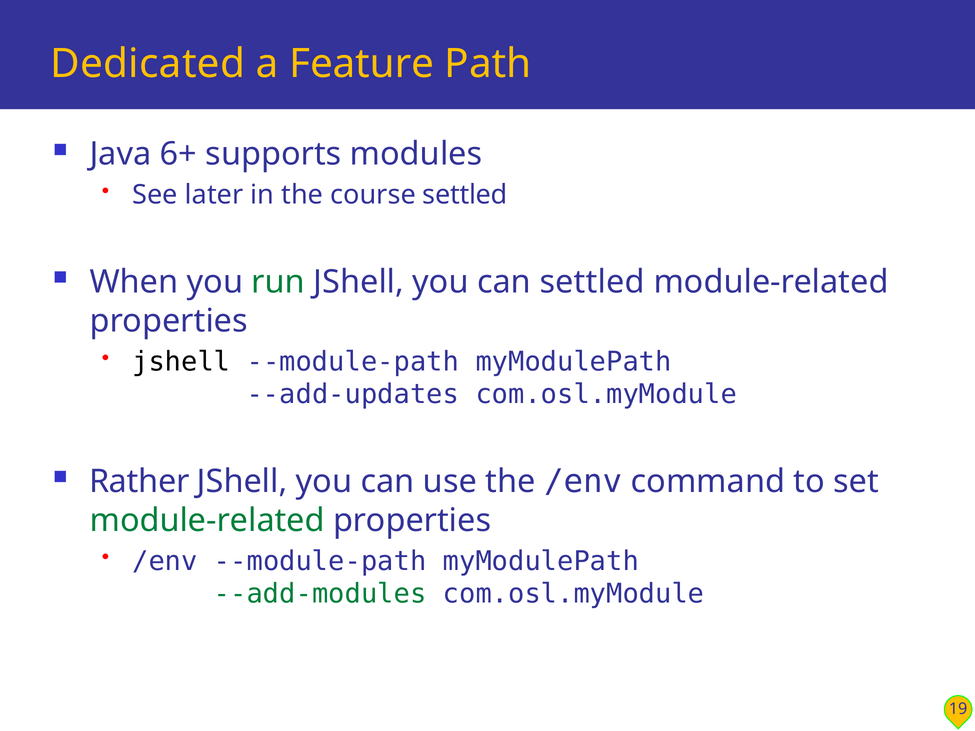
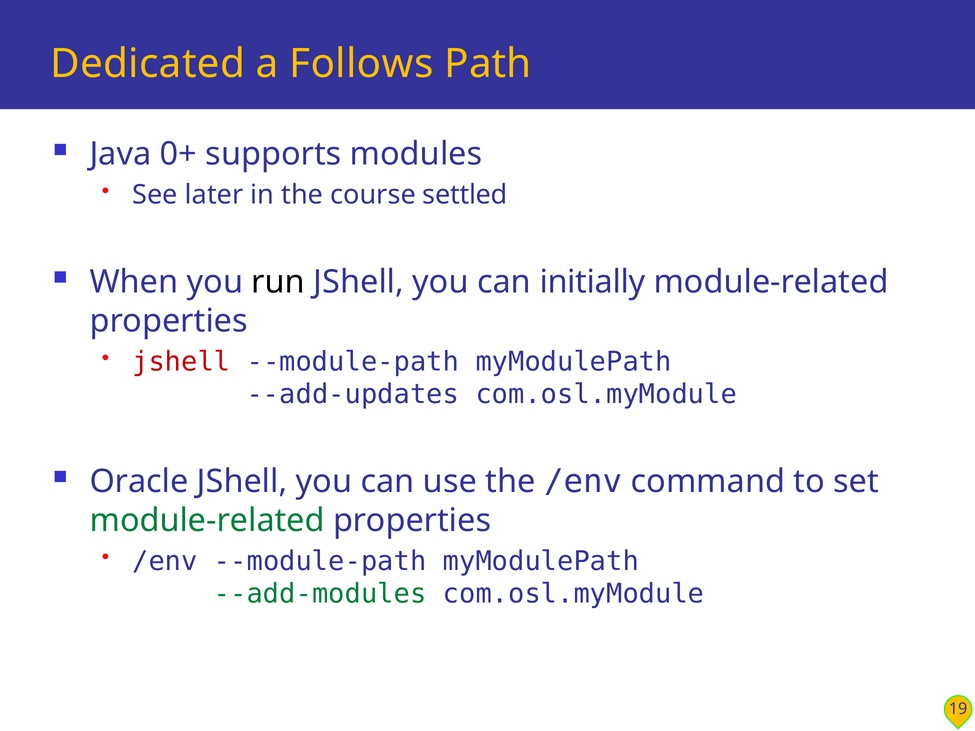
Feature: Feature -> Follows
6+: 6+ -> 0+
run colour: green -> black
can settled: settled -> initially
jshell at (181, 362) colour: black -> red
Rather: Rather -> Oracle
